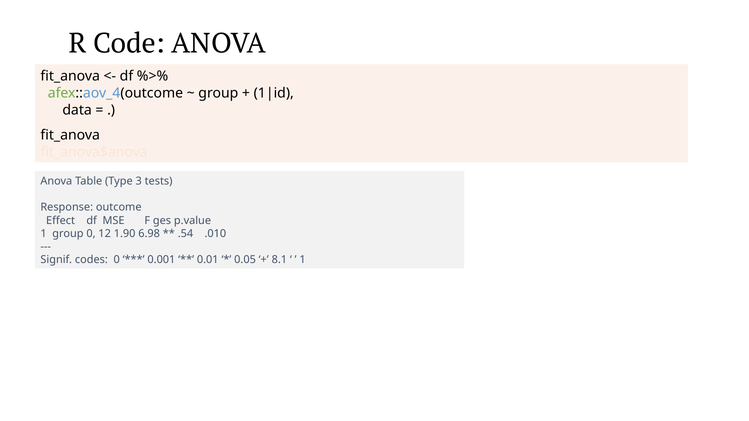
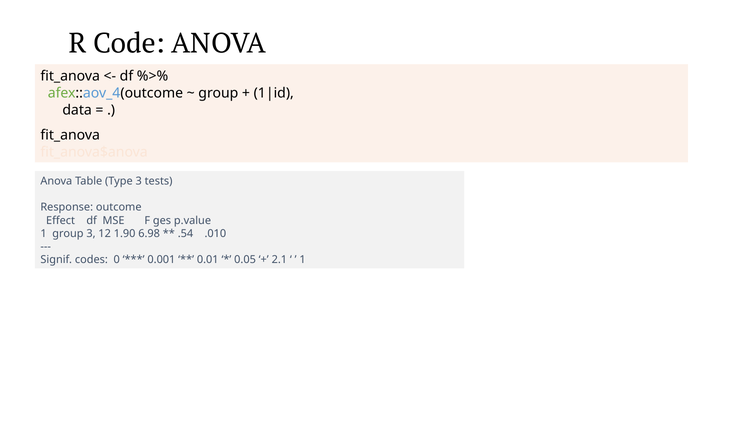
group 0: 0 -> 3
8.1: 8.1 -> 2.1
